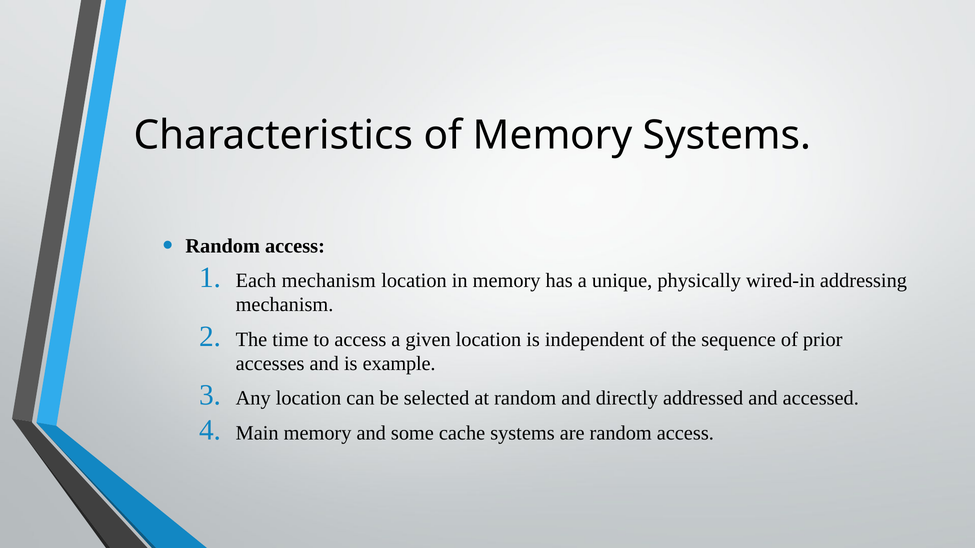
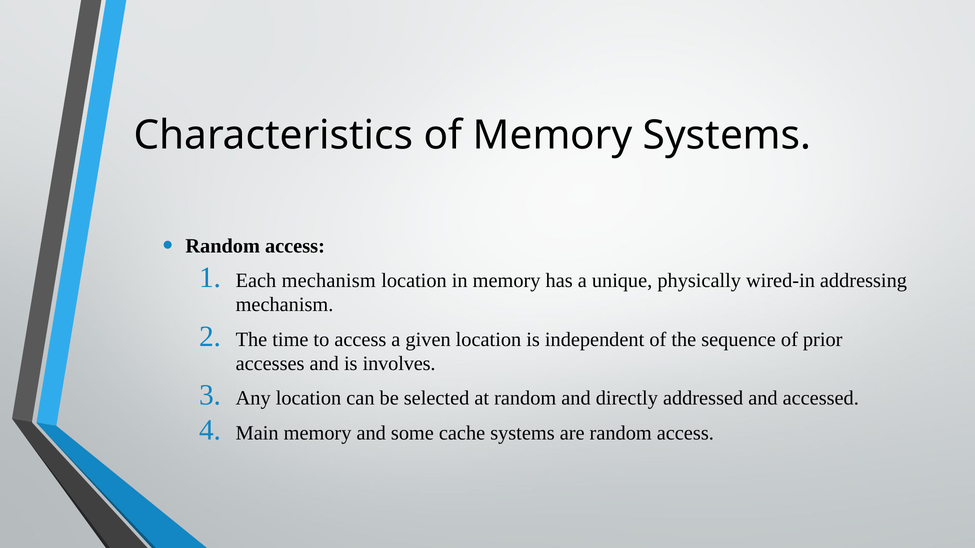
example: example -> involves
